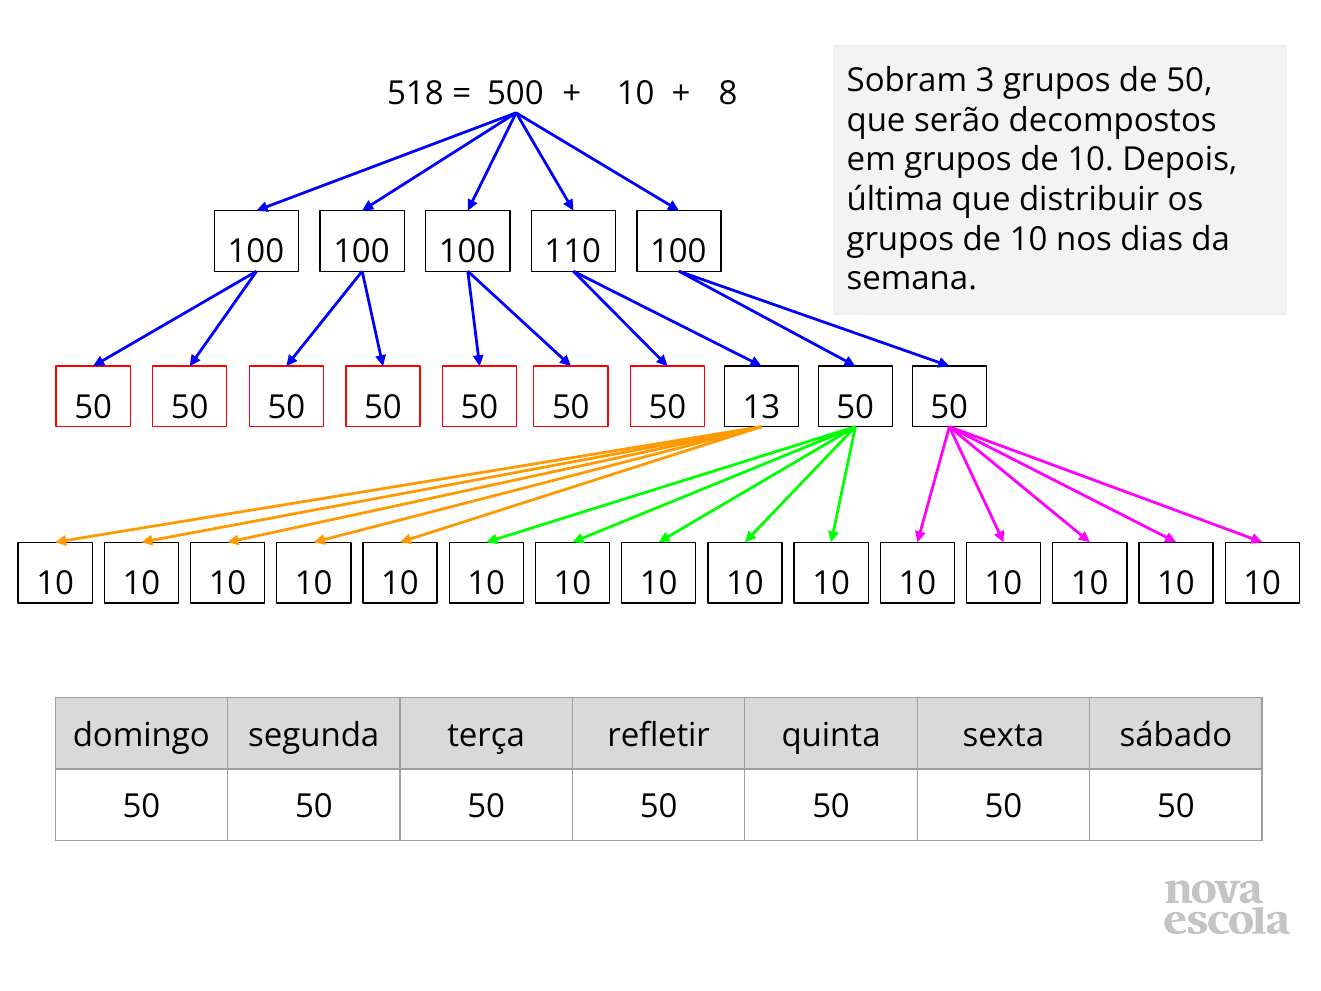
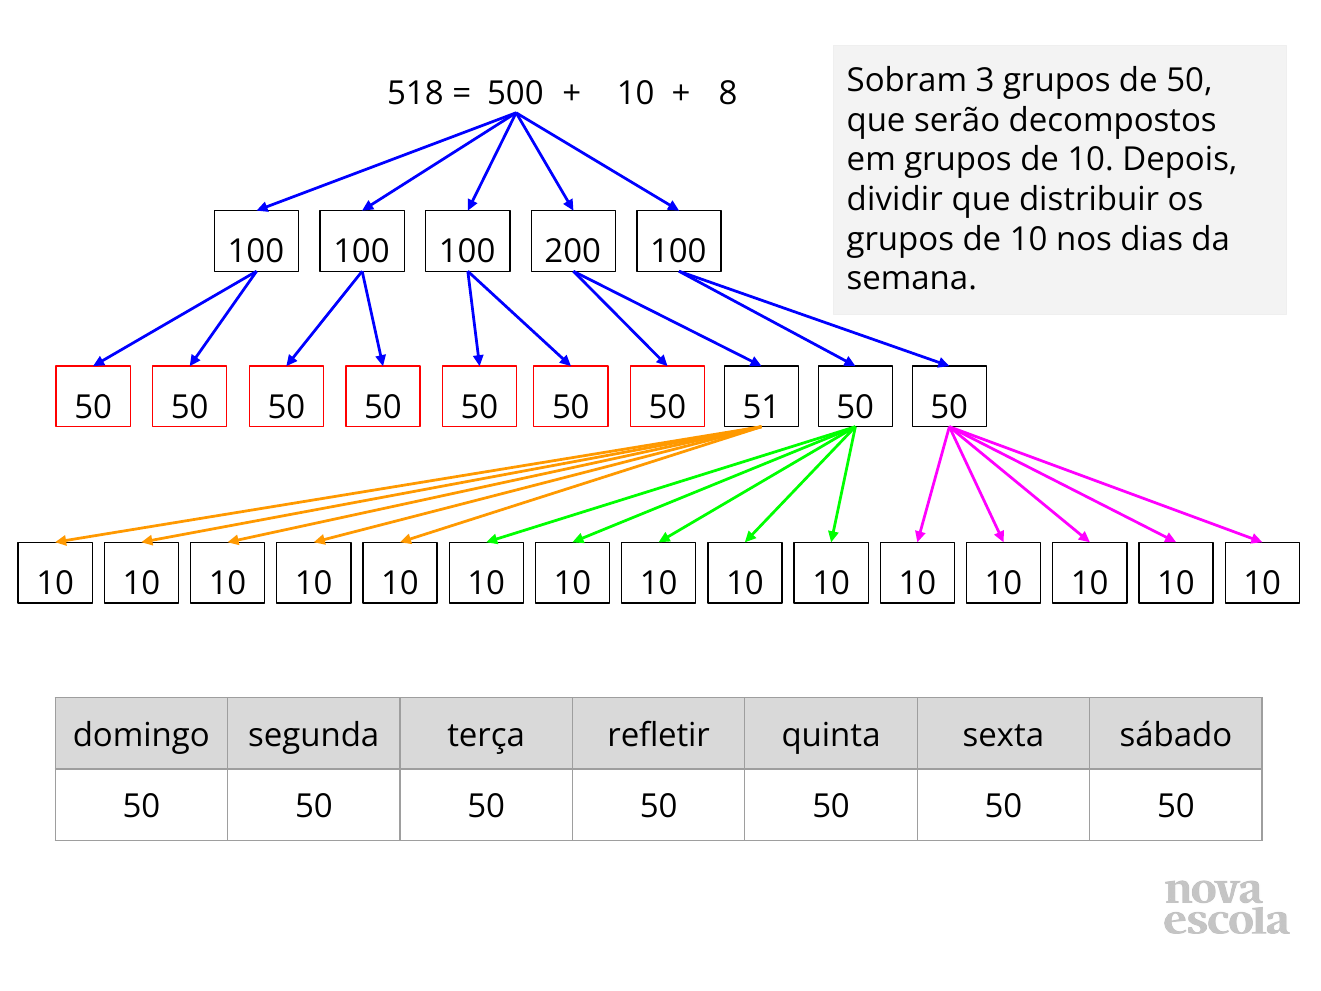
última: última -> dividir
110: 110 -> 200
13: 13 -> 51
